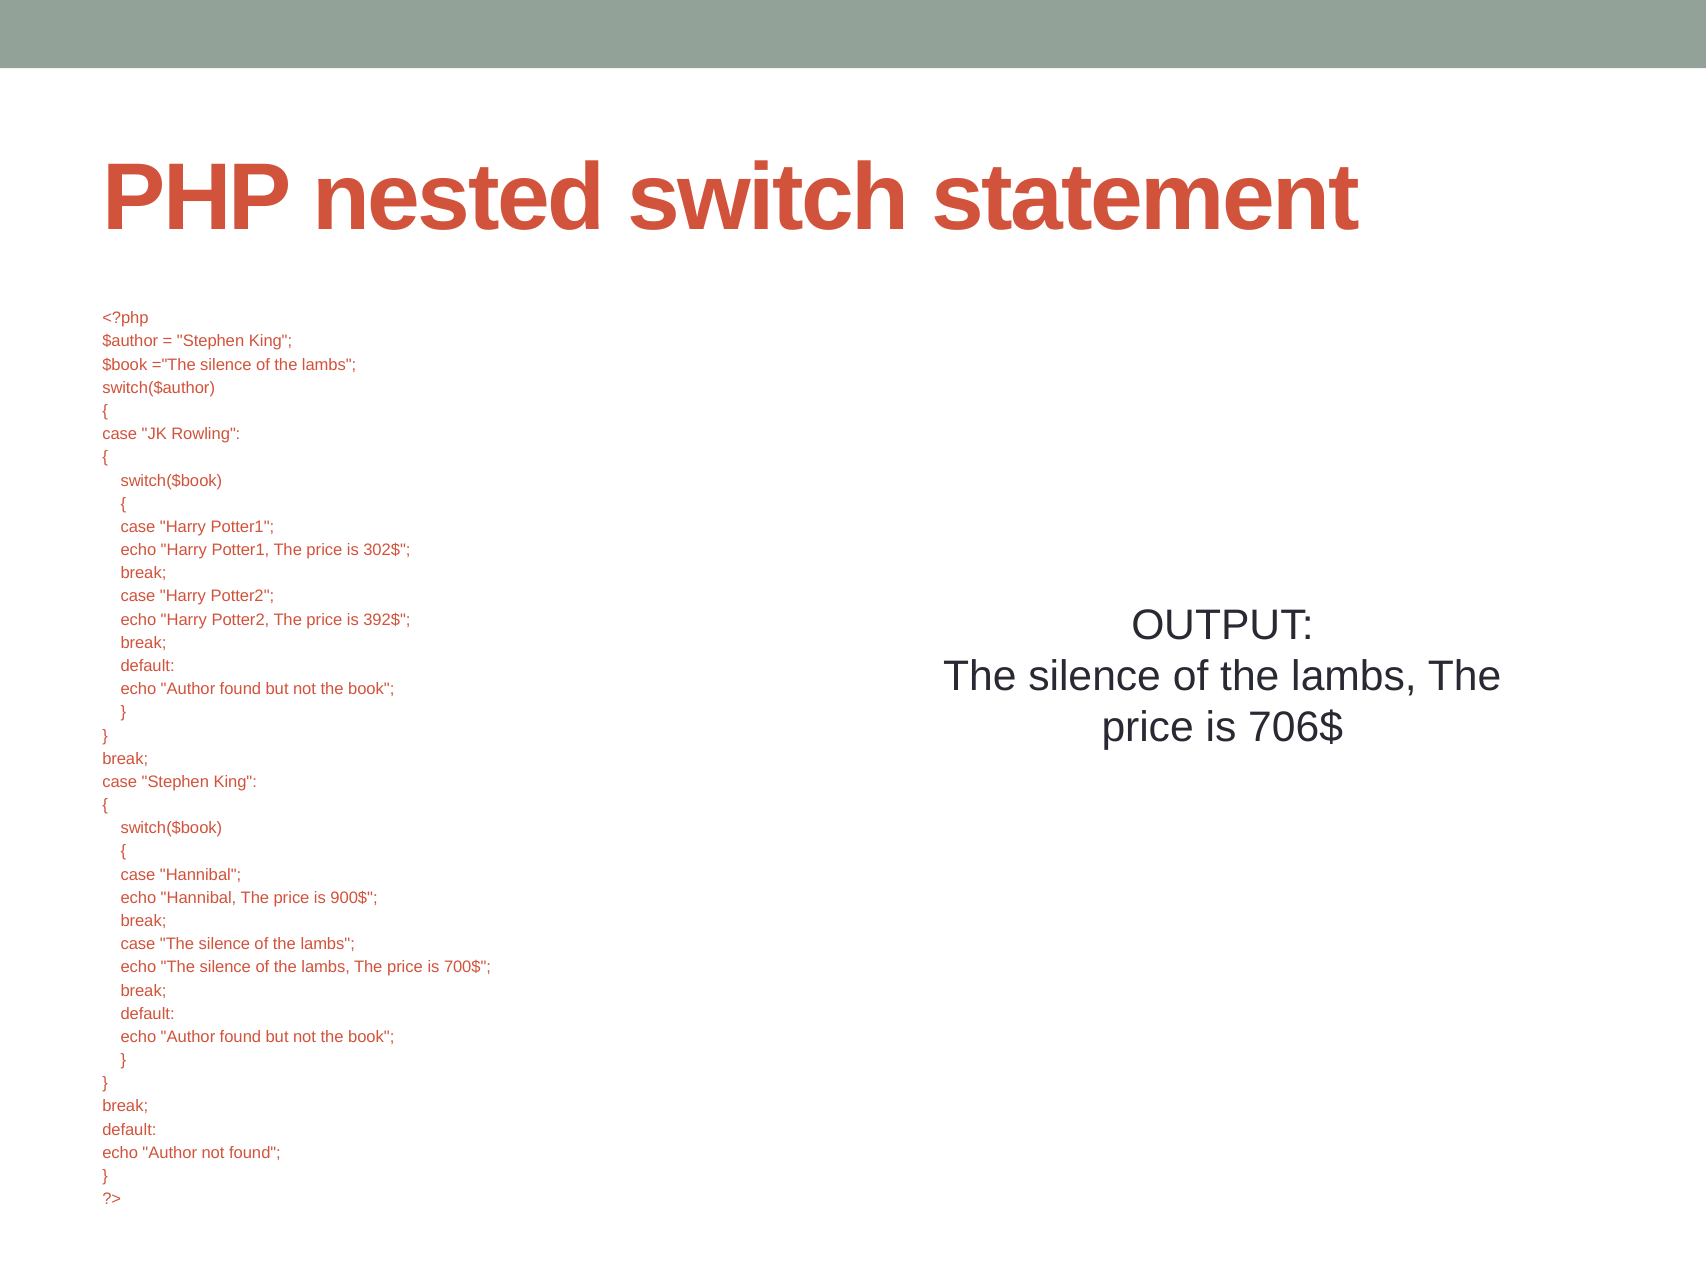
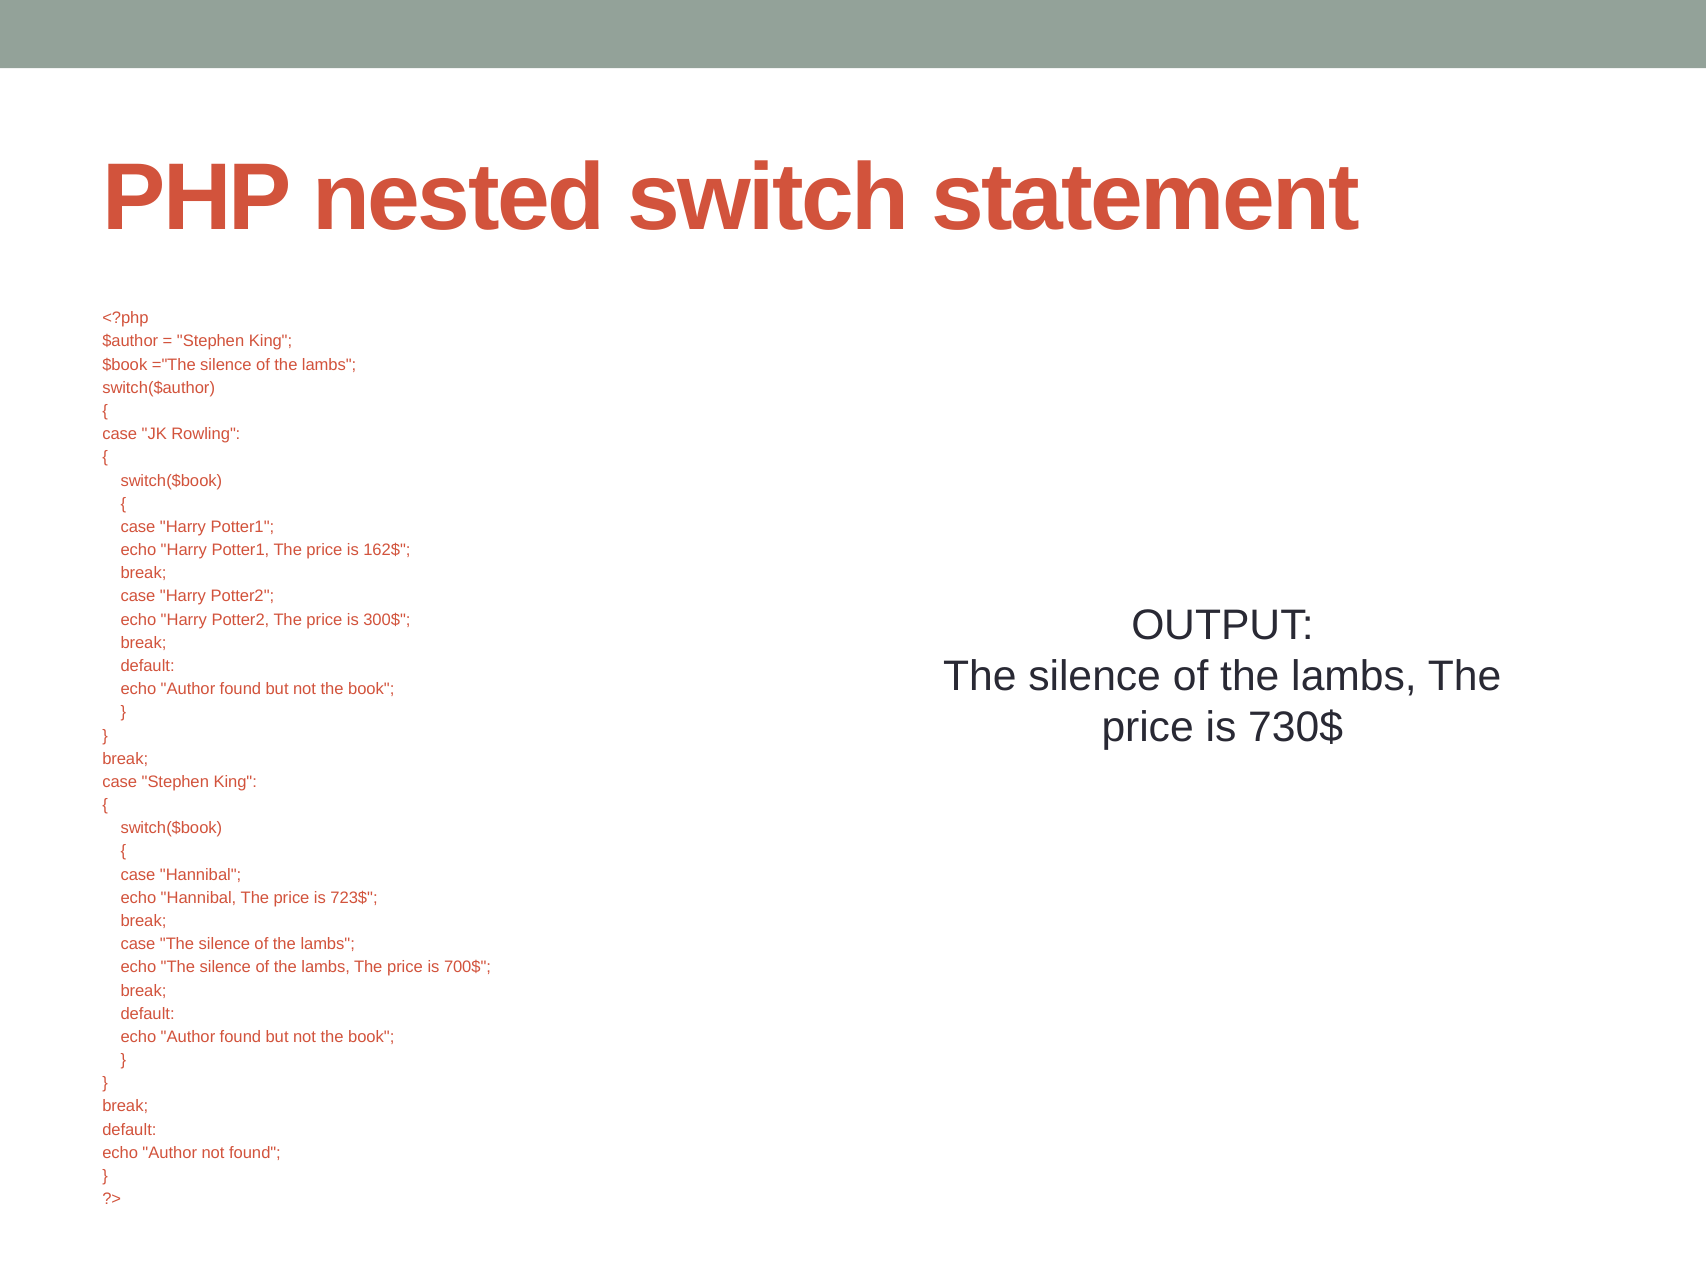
302$: 302$ -> 162$
392$: 392$ -> 300$
706$: 706$ -> 730$
900$: 900$ -> 723$
